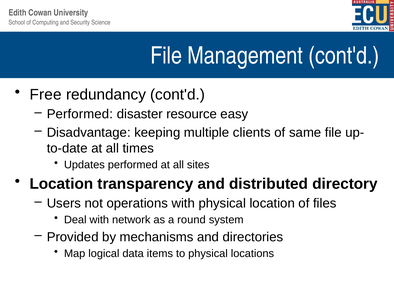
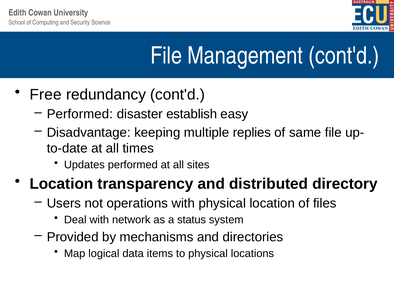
resource: resource -> establish
clients: clients -> replies
round: round -> status
